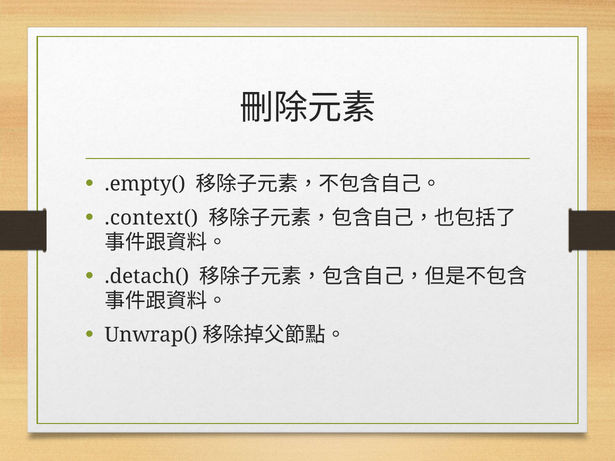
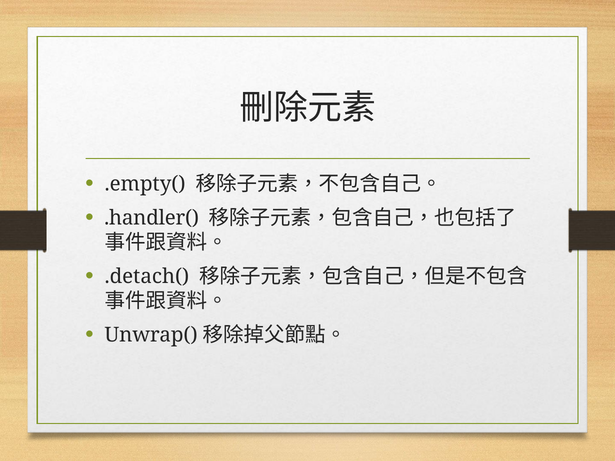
.context(: .context( -> .handler(
